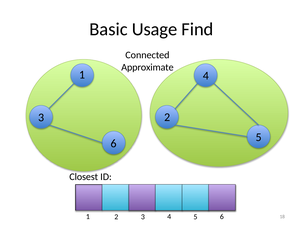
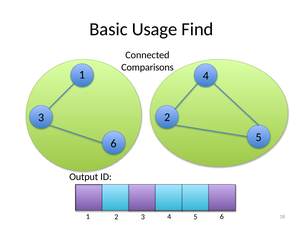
Approximate: Approximate -> Comparisons
Closest: Closest -> Output
